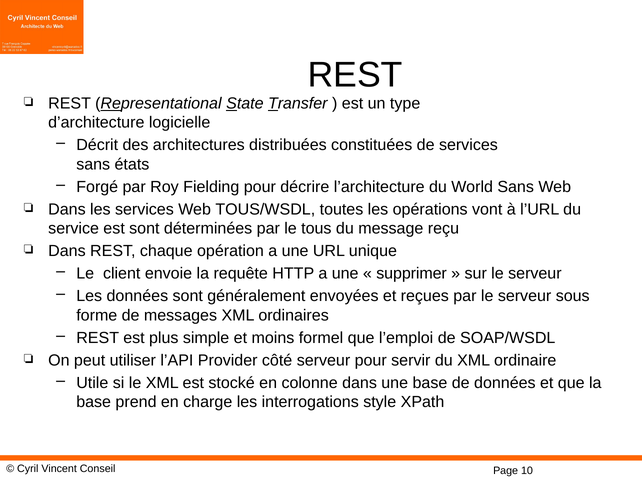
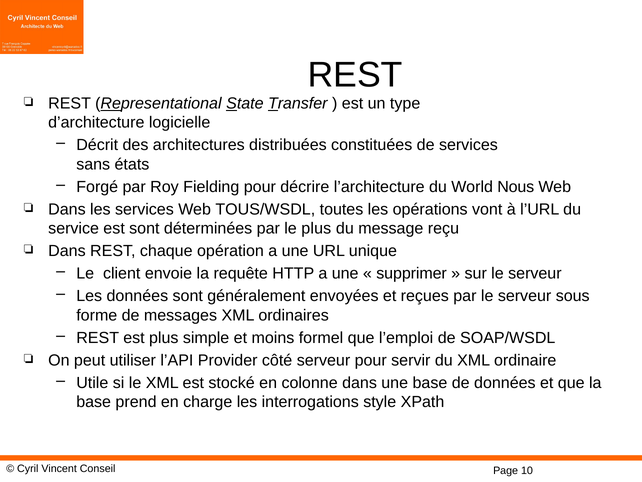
World Sans: Sans -> Nous
le tous: tous -> plus
